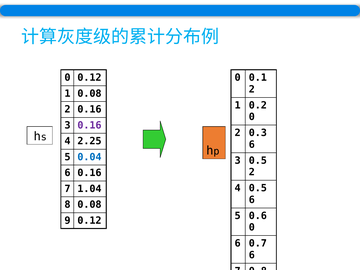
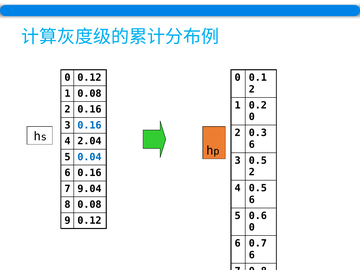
0.16 at (89, 125) colour: purple -> blue
2.25: 2.25 -> 2.04
1.04: 1.04 -> 9.04
